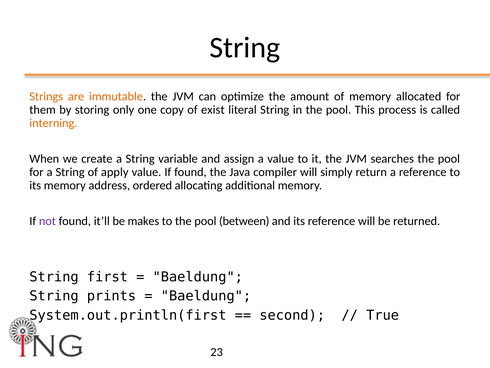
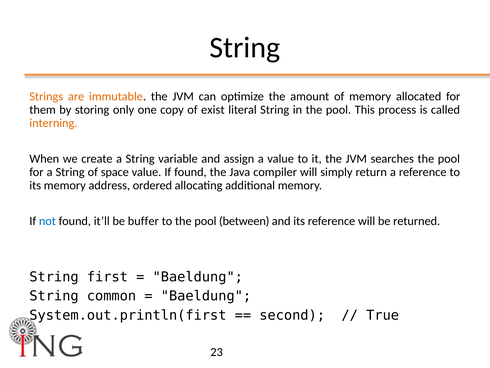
apply: apply -> space
not colour: purple -> blue
makes: makes -> buffer
prints: prints -> common
